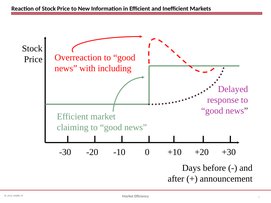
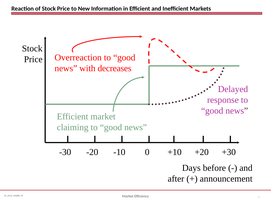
including: including -> decreases
